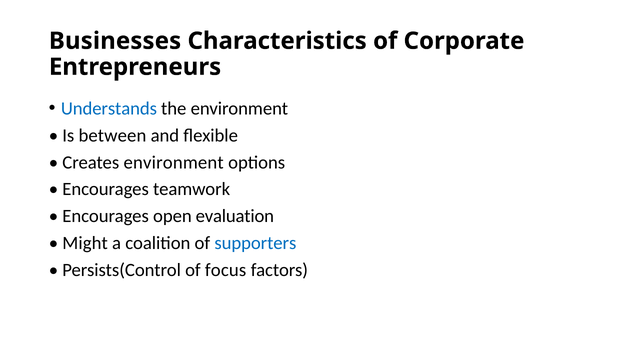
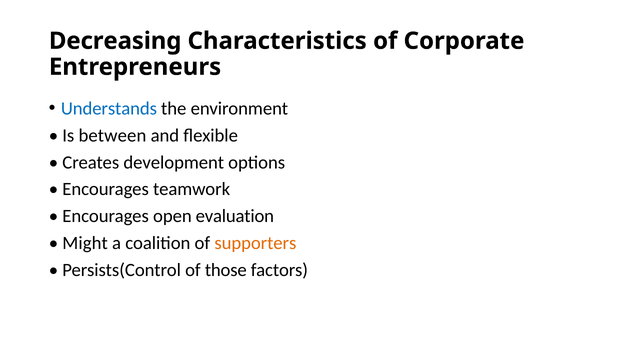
Businesses: Businesses -> Decreasing
Creates environment: environment -> development
supporters colour: blue -> orange
focus: focus -> those
